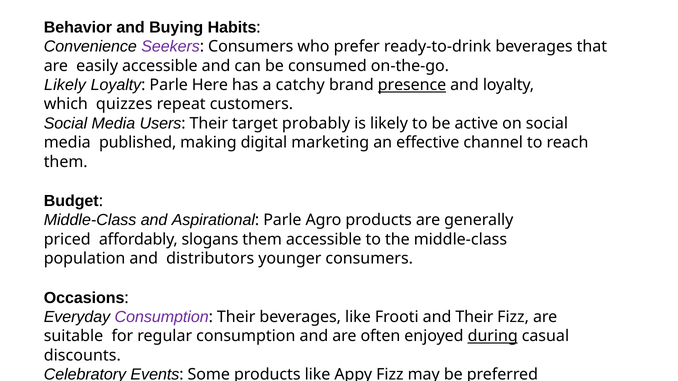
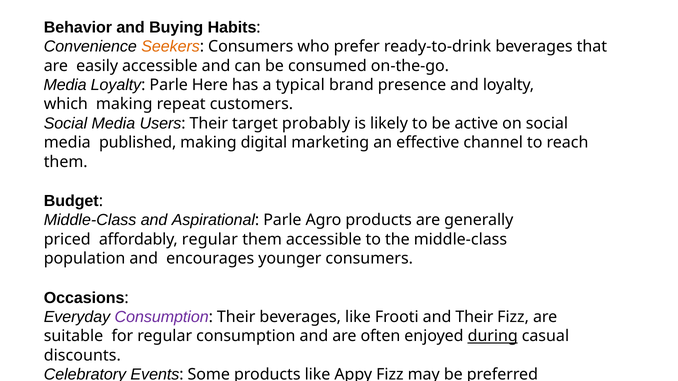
Seekers colour: purple -> orange
Likely at (65, 85): Likely -> Media
catchy: catchy -> typical
presence underline: present -> none
which quizzes: quizzes -> making
affordably slogans: slogans -> regular
distributors: distributors -> encourages
